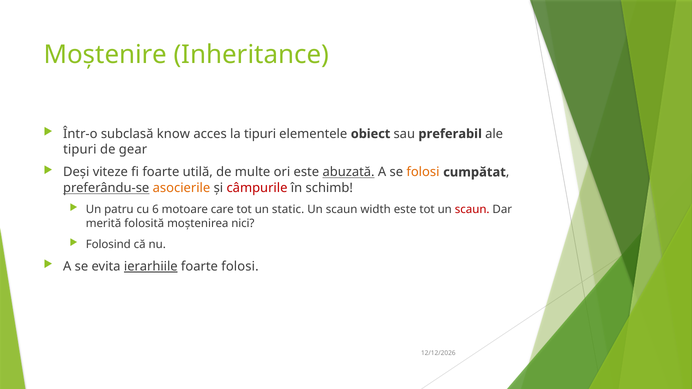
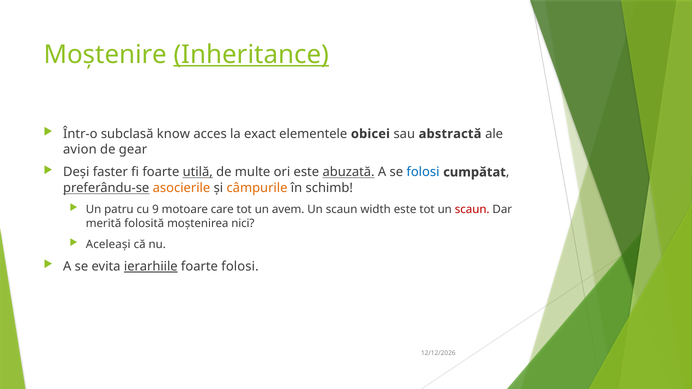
Inheritance underline: none -> present
la tipuri: tipuri -> exact
obiect: obiect -> obicei
preferabil: preferabil -> abstractă
tipuri at (80, 149): tipuri -> avion
viteze: viteze -> faster
utilă underline: none -> present
folosi at (423, 172) colour: orange -> blue
câmpurile colour: red -> orange
6: 6 -> 9
static: static -> avem
Folosind: Folosind -> Aceleași
